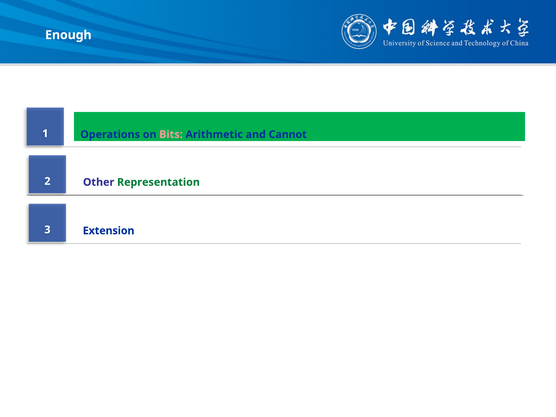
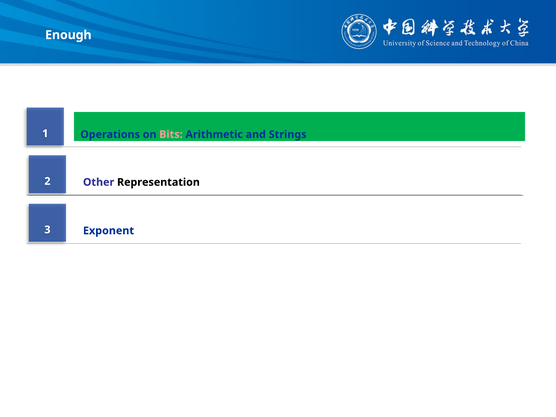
Cannot: Cannot -> Strings
Representation colour: green -> black
Extension: Extension -> Exponent
